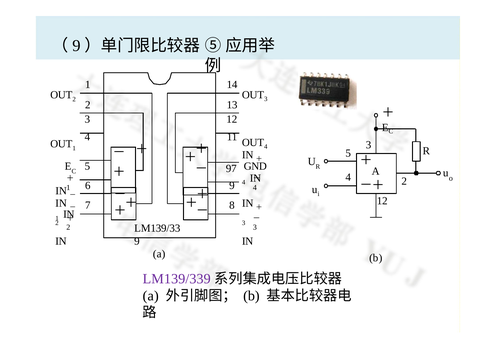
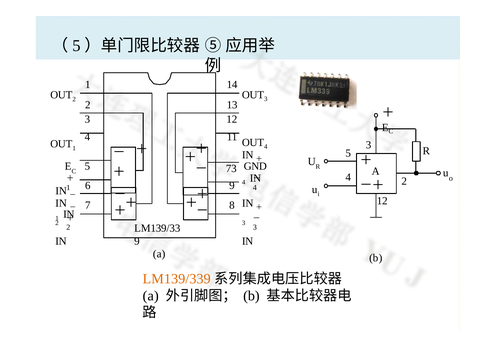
9 at (76, 46): 9 -> 5
97: 97 -> 73
LM139/339 colour: purple -> orange
